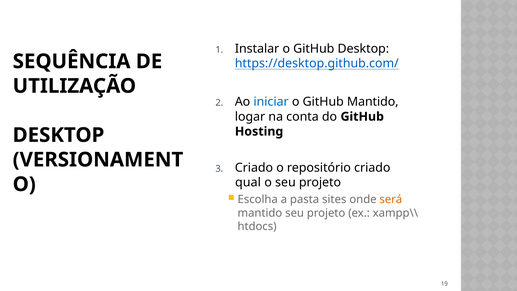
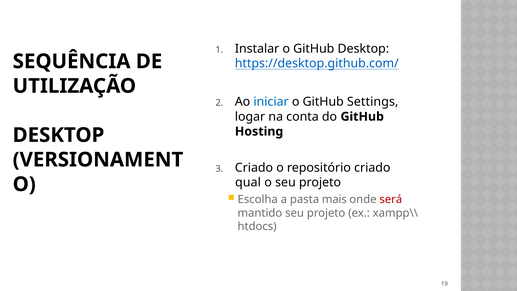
GitHub Mantido: Mantido -> Settings
sites: sites -> mais
será colour: orange -> red
